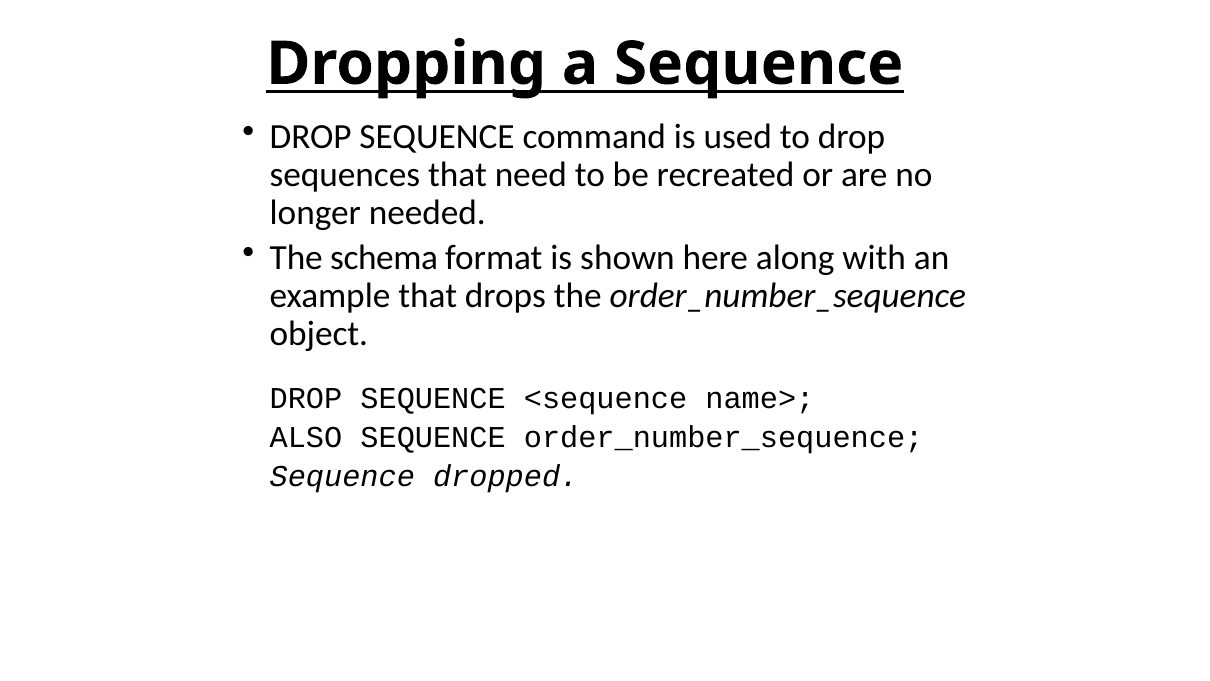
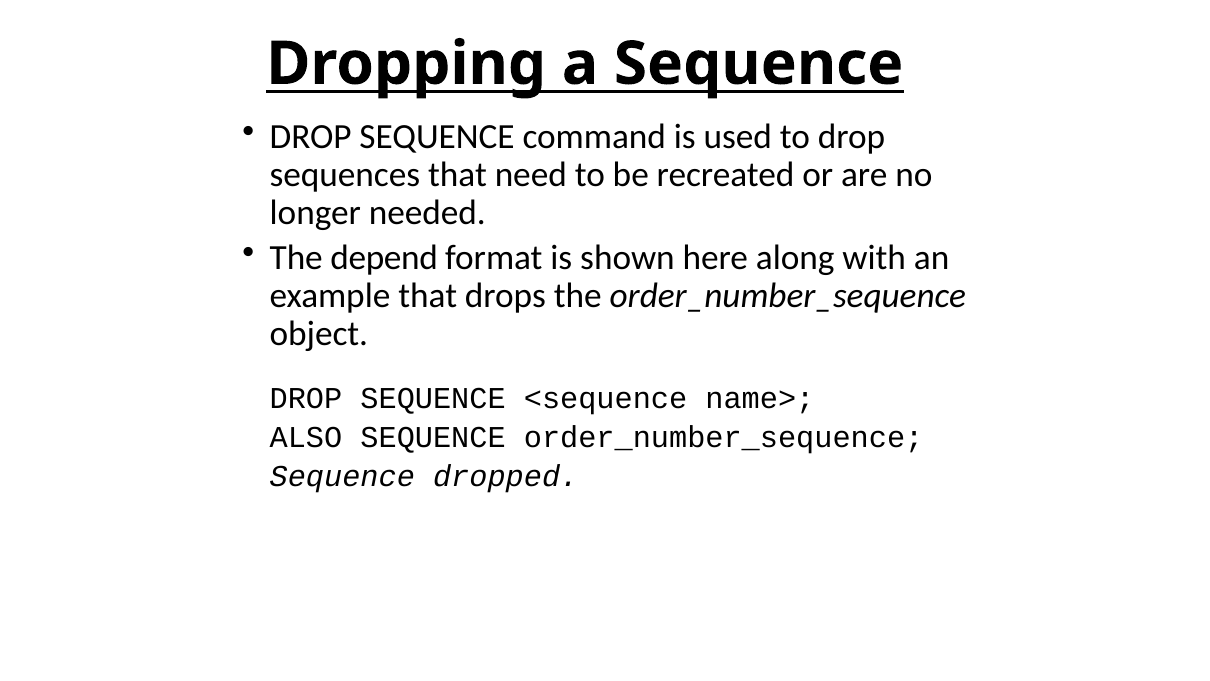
schema: schema -> depend
